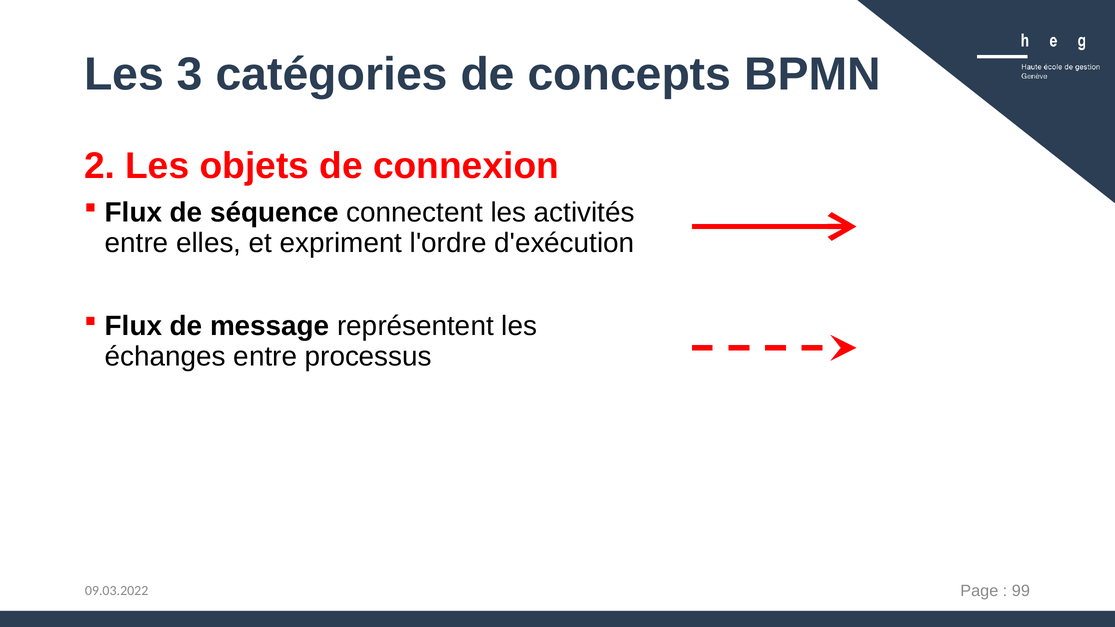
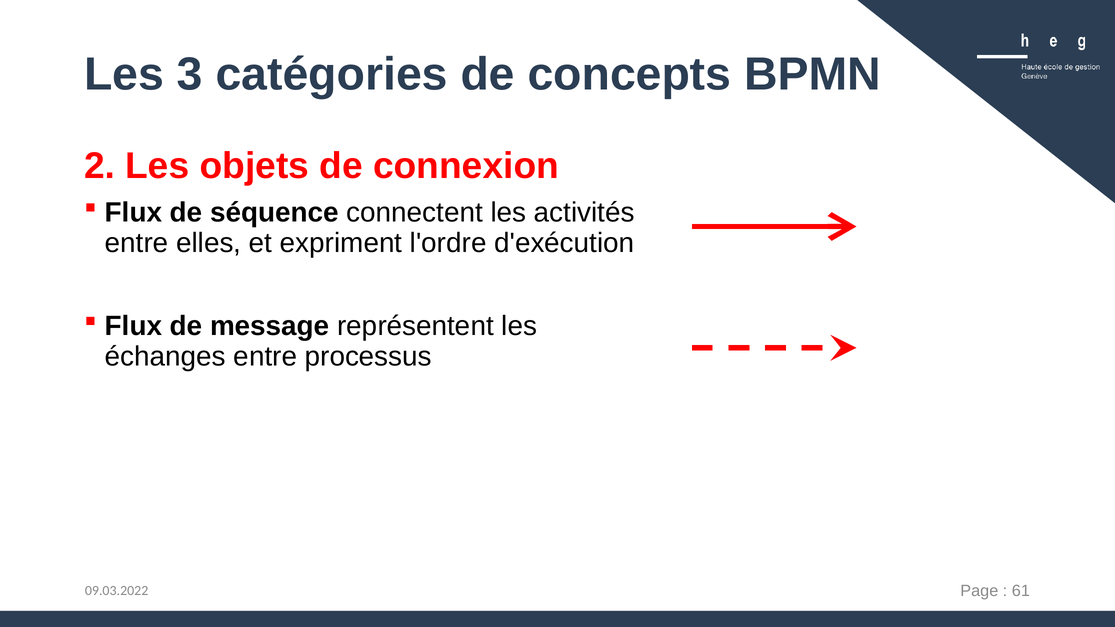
99: 99 -> 61
